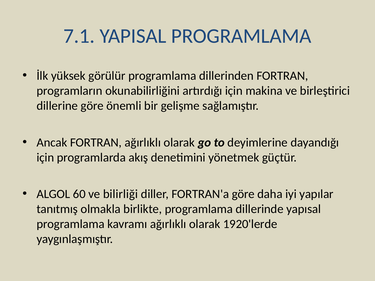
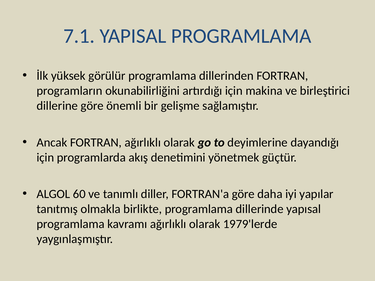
bilirliği: bilirliği -> tanımlı
1920'lerde: 1920'lerde -> 1979'lerde
